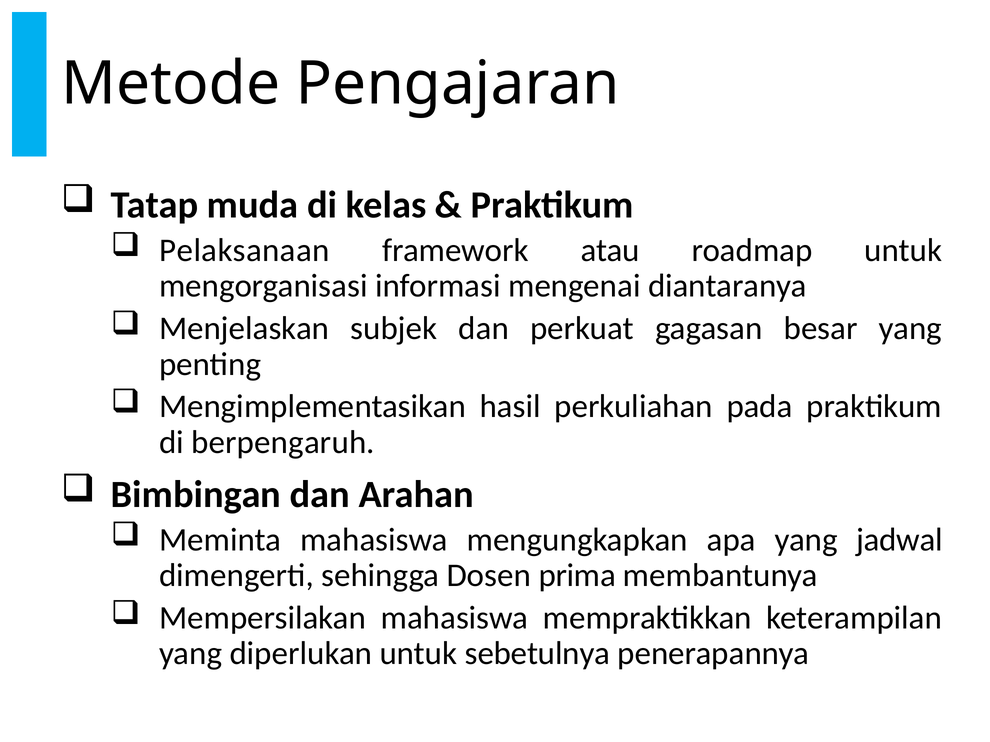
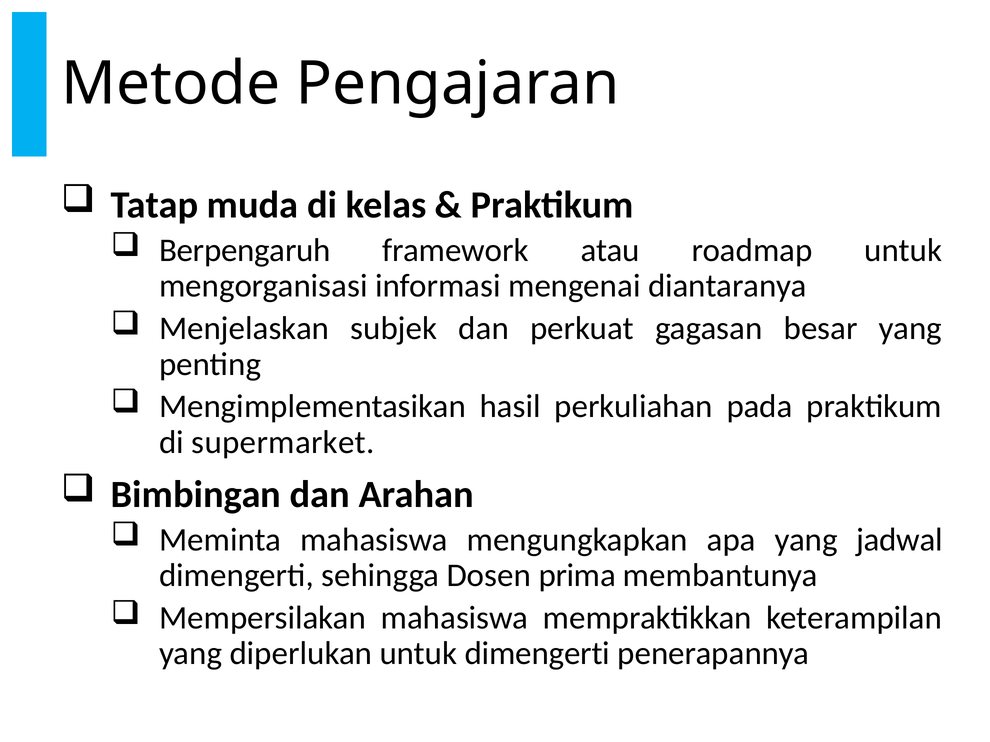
Pelaksanaan: Pelaksanaan -> Berpengaruh
berpengaruh: berpengaruh -> supermarket
untuk sebetulnya: sebetulnya -> dimengerti
